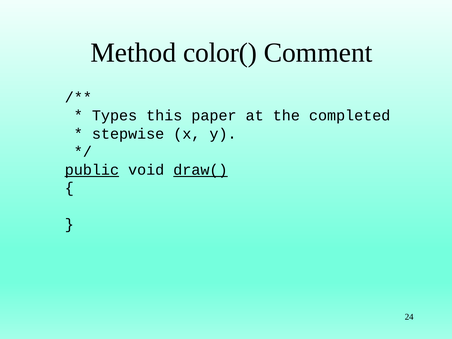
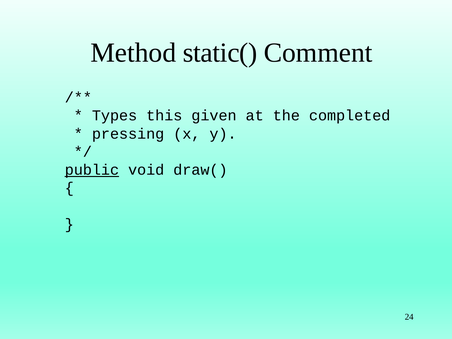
color(: color( -> static(
paper: paper -> given
stepwise: stepwise -> pressing
draw( underline: present -> none
